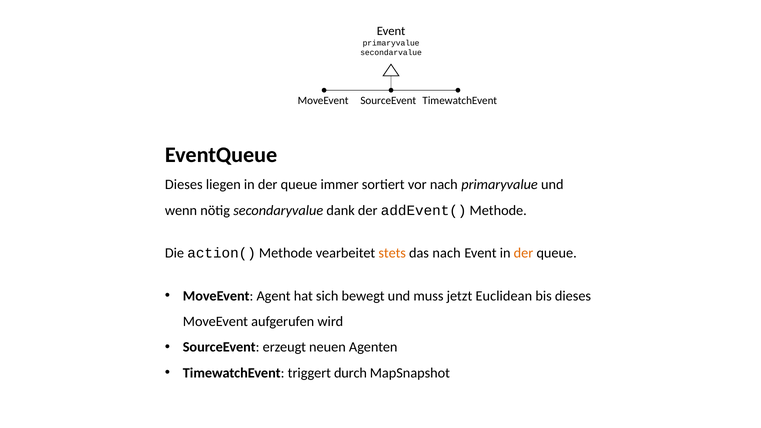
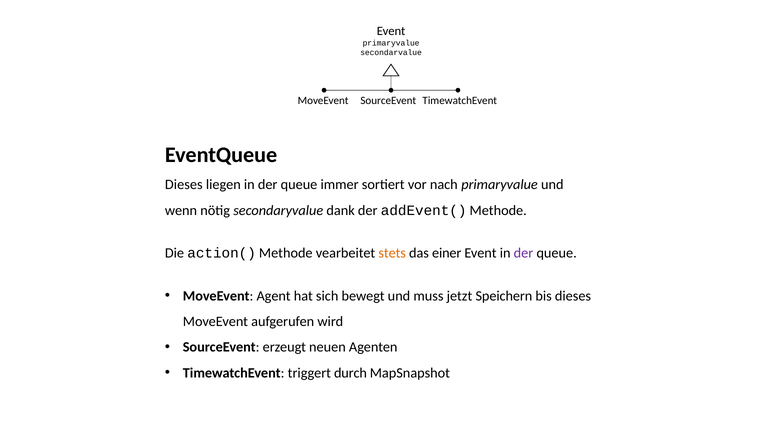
das nach: nach -> einer
der at (524, 253) colour: orange -> purple
Euclidean: Euclidean -> Speichern
